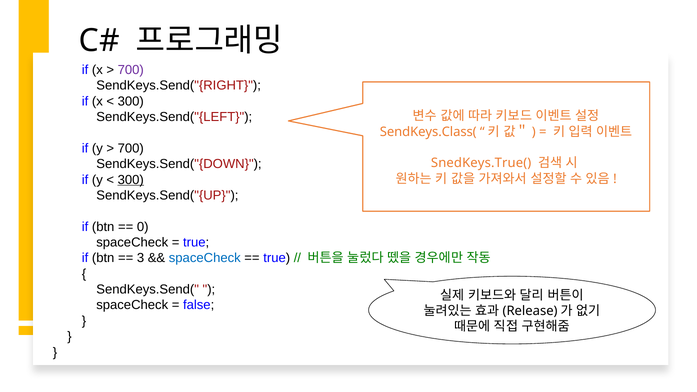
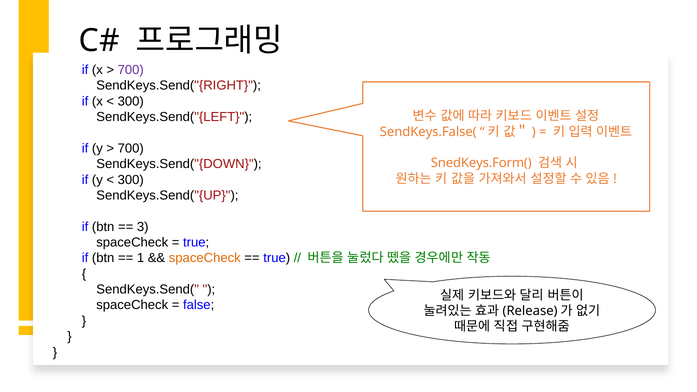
SendKeys.Class(: SendKeys.Class( -> SendKeys.False(
SnedKeys.True(: SnedKeys.True( -> SnedKeys.Form(
300 at (131, 180) underline: present -> none
0: 0 -> 3
3: 3 -> 1
spaceCheck at (205, 258) colour: blue -> orange
